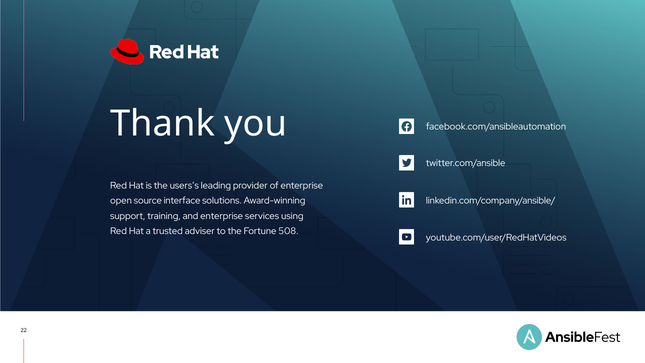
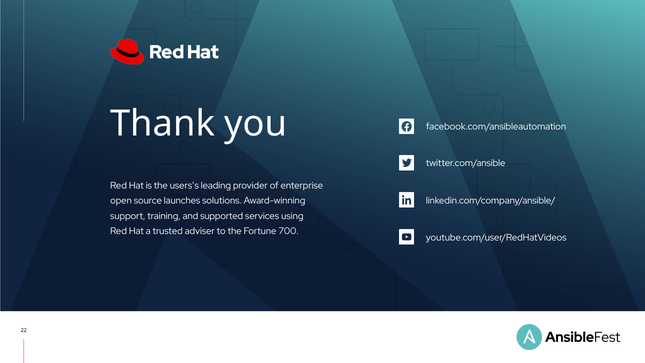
interface: interface -> launches
and enterprise: enterprise -> supported
508: 508 -> 700
